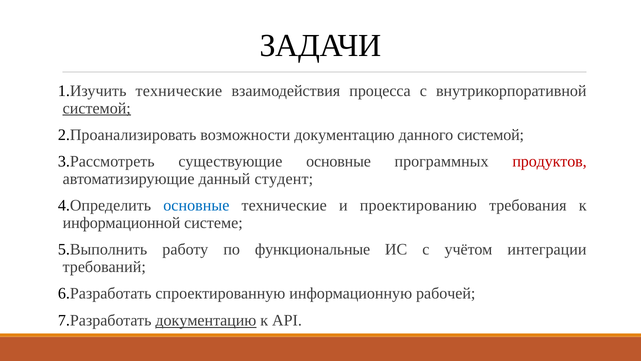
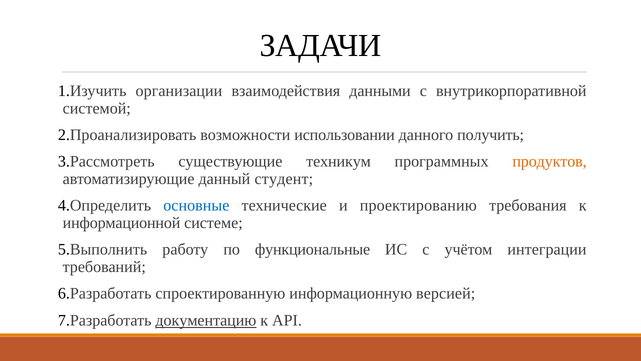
технические at (179, 91): технические -> организации
процесса: процесса -> данными
системой at (97, 108) underline: present -> none
возможности документацию: документацию -> использовании
данного системой: системой -> получить
существующие основные: основные -> техникум
продуктов colour: red -> orange
рабочей: рабочей -> версией
